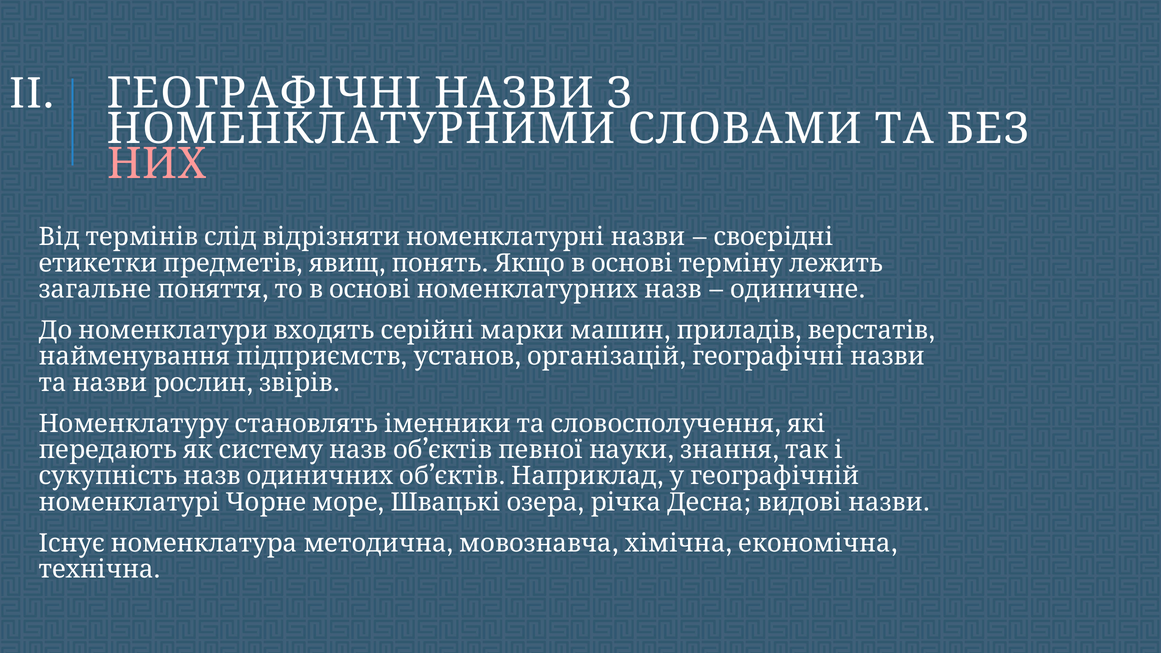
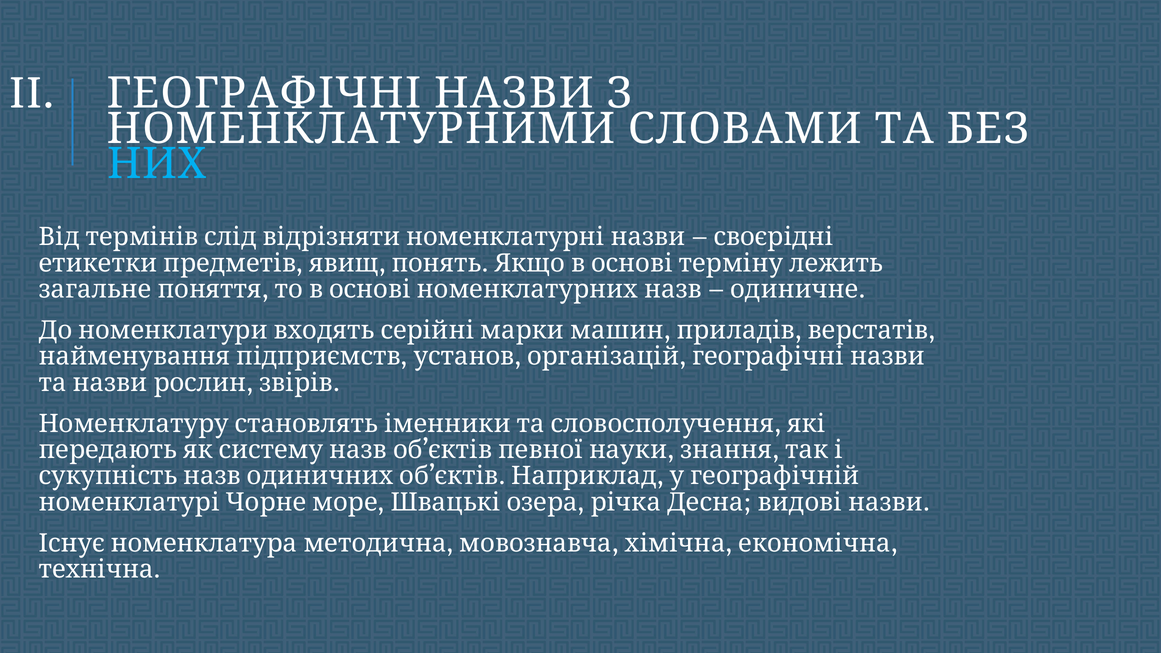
НИХ colour: pink -> light blue
